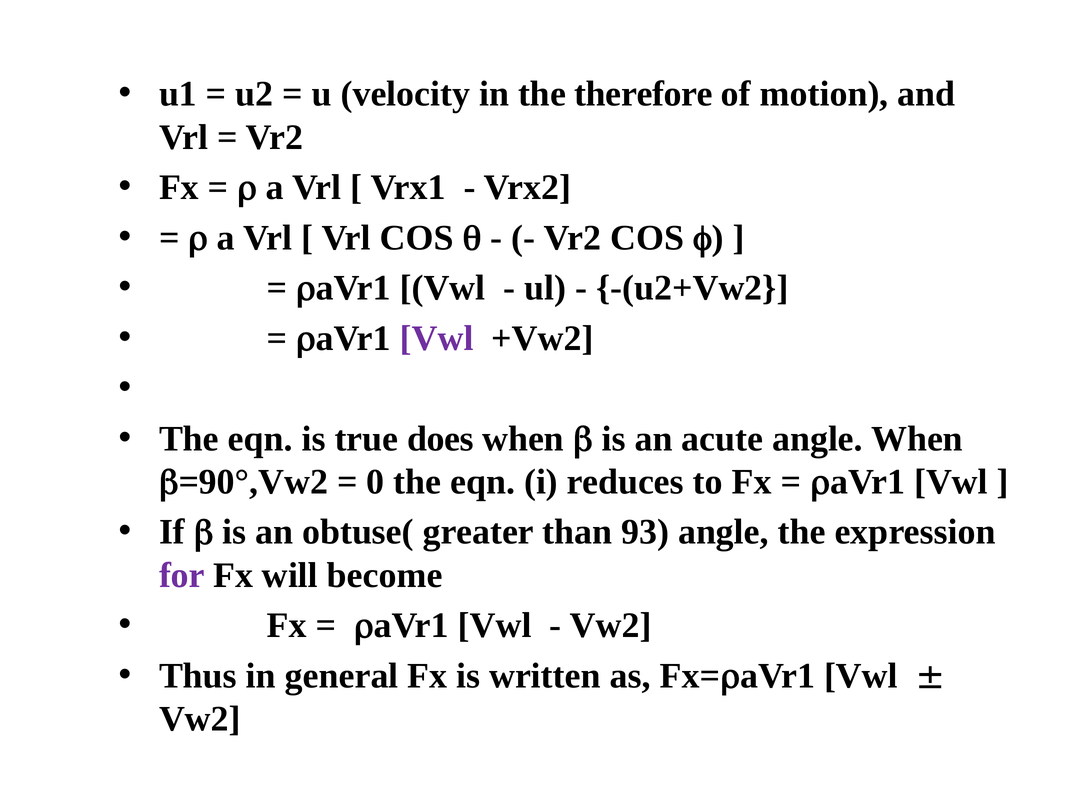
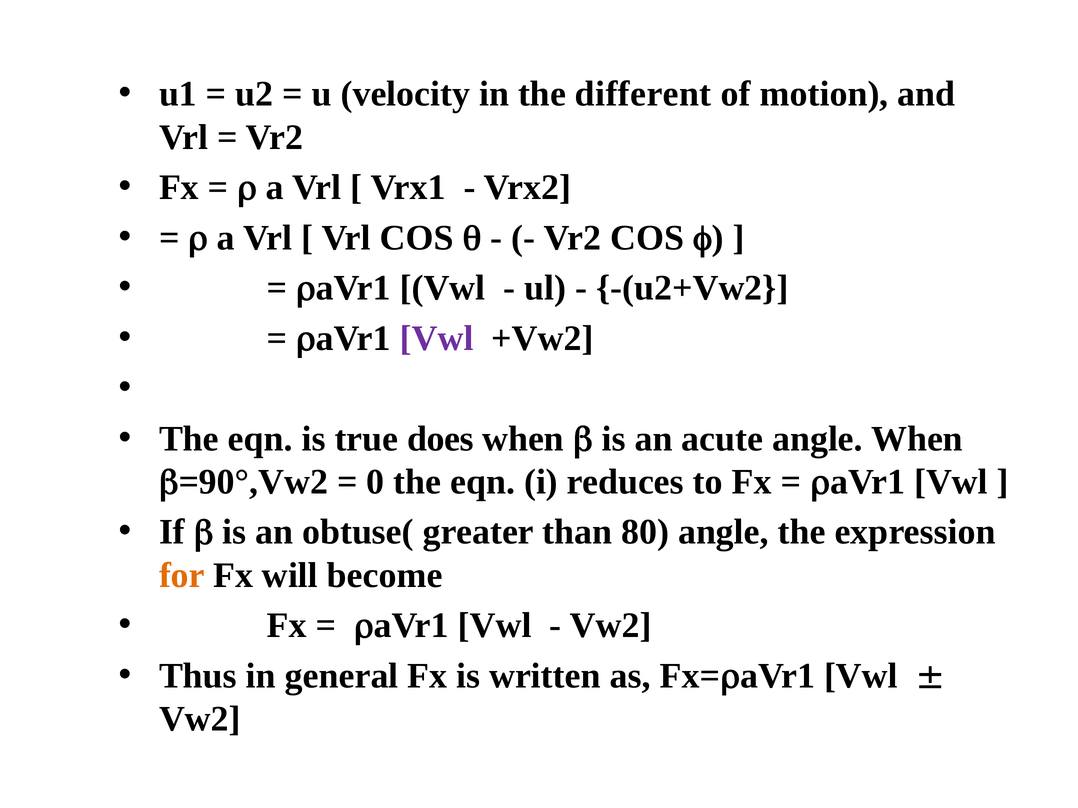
therefore: therefore -> different
93: 93 -> 80
for colour: purple -> orange
